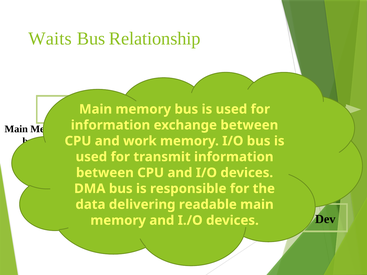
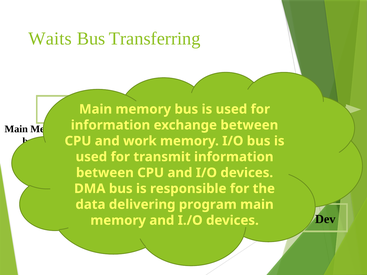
Relationship: Relationship -> Transferring
readable: readable -> program
